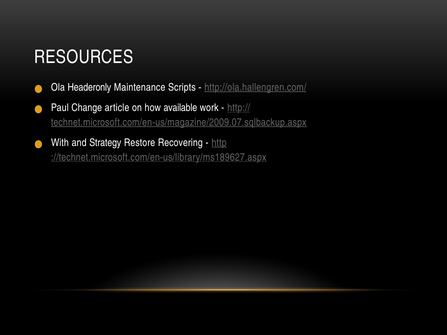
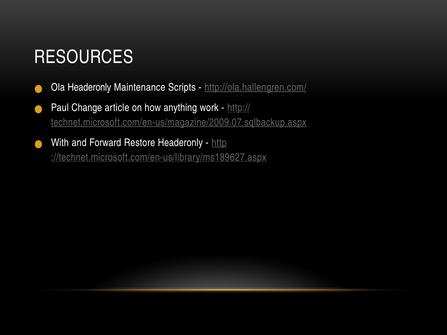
available: available -> anything
Strategy: Strategy -> Forward
Restore Recovering: Recovering -> Headeronly
